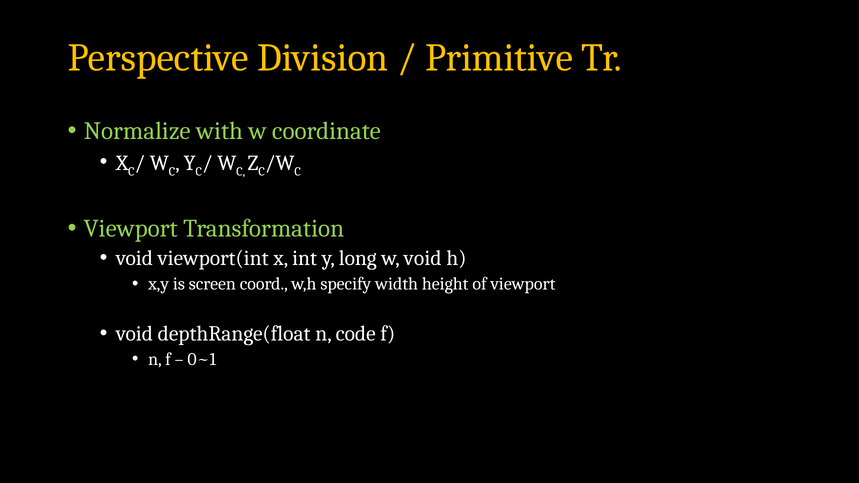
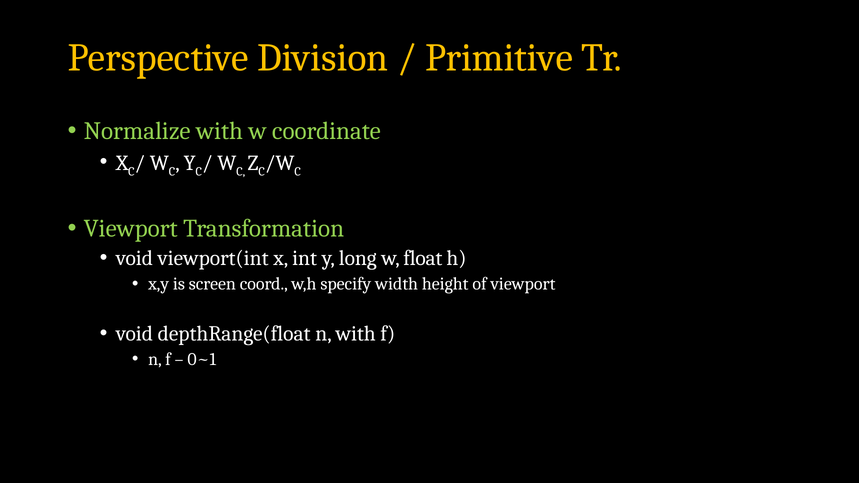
w void: void -> float
n code: code -> with
